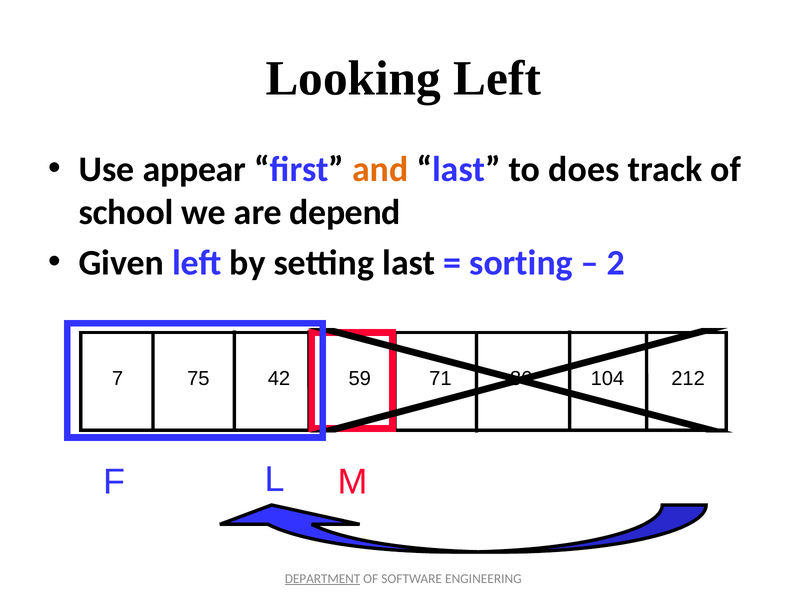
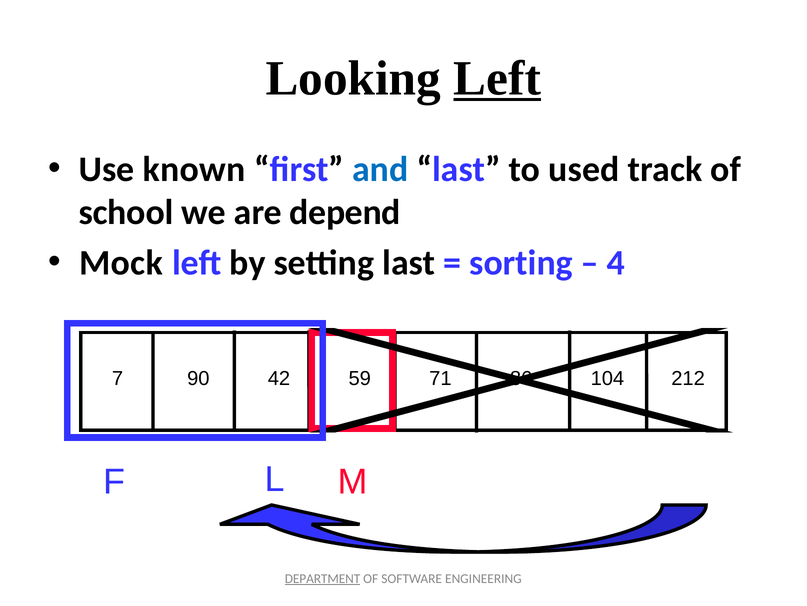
Left at (497, 78) underline: none -> present
appear: appear -> known
and colour: orange -> blue
does: does -> used
Given: Given -> Mock
2: 2 -> 4
75: 75 -> 90
